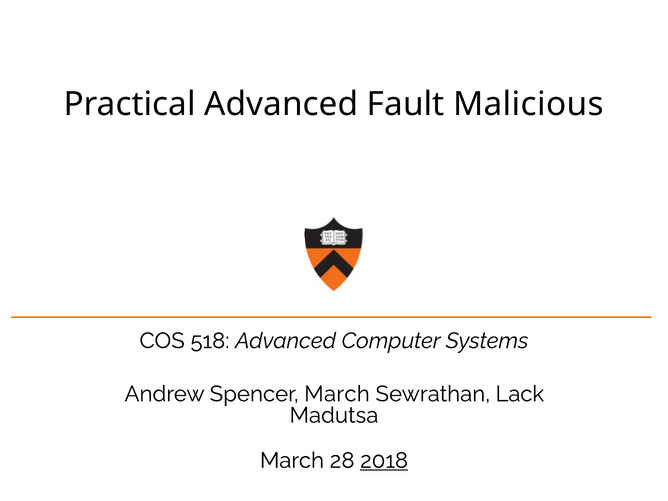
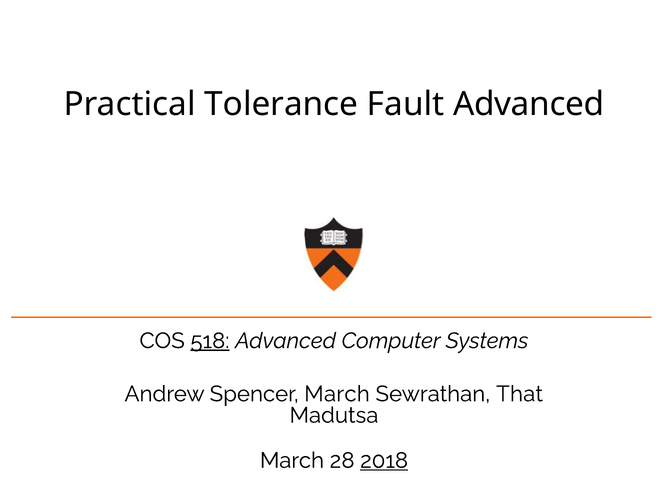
Practical Advanced: Advanced -> Tolerance
Fault Malicious: Malicious -> Advanced
518 underline: none -> present
Lack: Lack -> That
